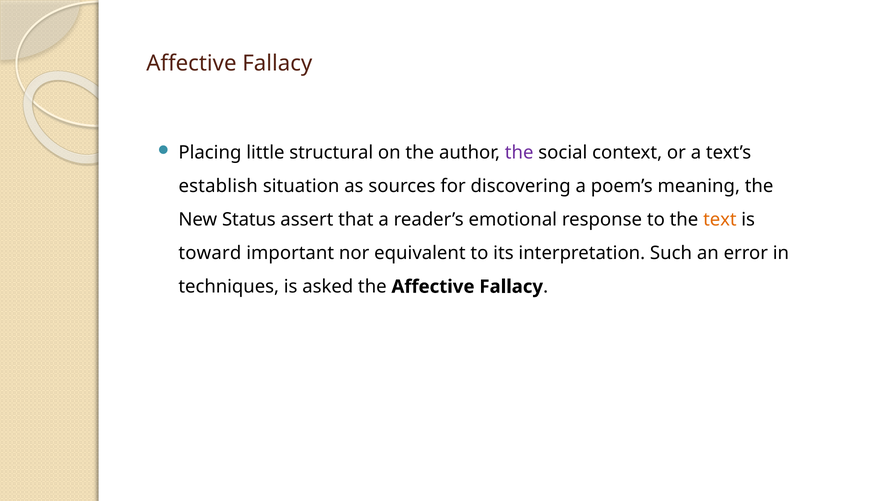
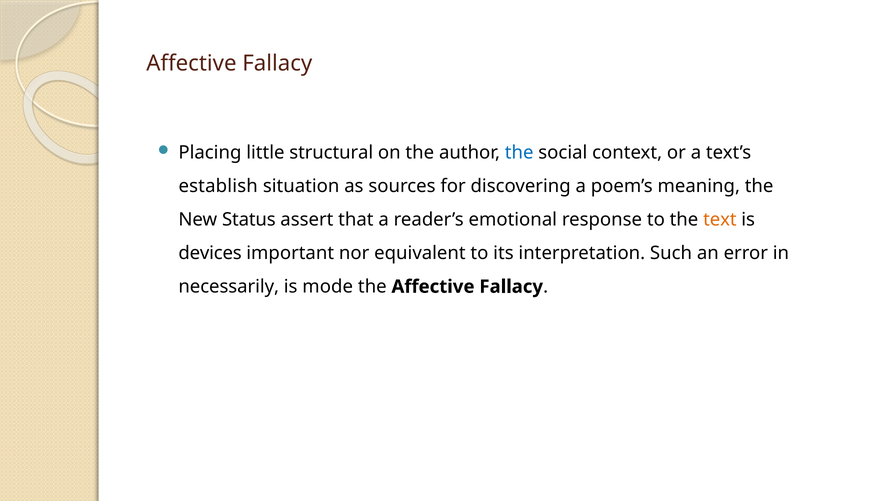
the at (519, 153) colour: purple -> blue
toward: toward -> devices
techniques: techniques -> necessarily
asked: asked -> mode
